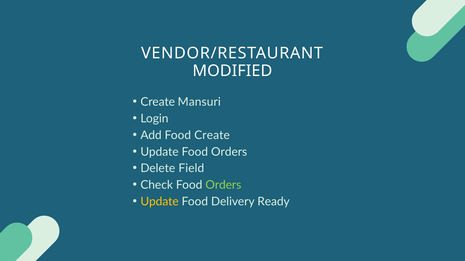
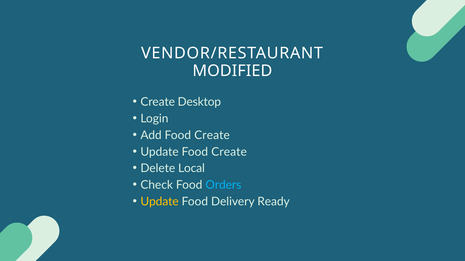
Mansuri: Mansuri -> Desktop
Update Food Orders: Orders -> Create
Field: Field -> Local
Orders at (223, 185) colour: light green -> light blue
